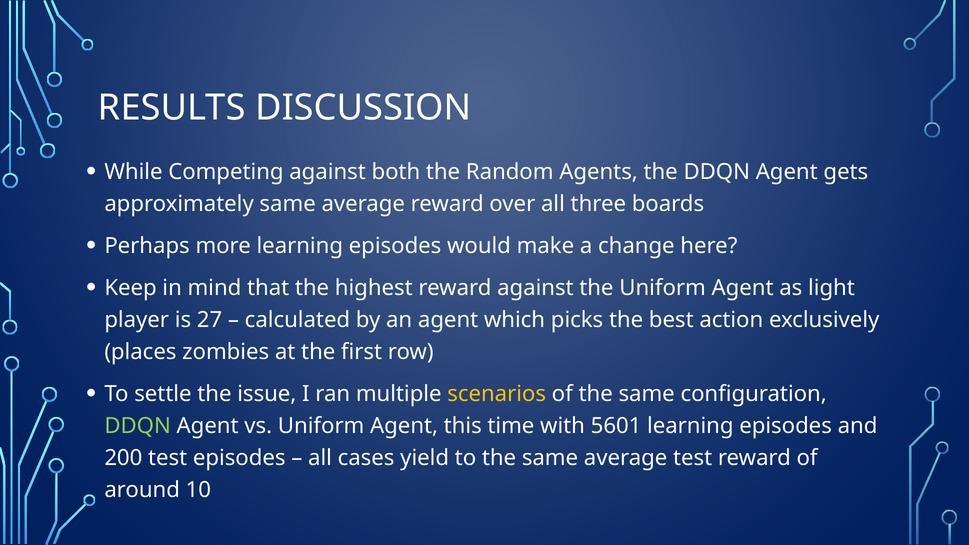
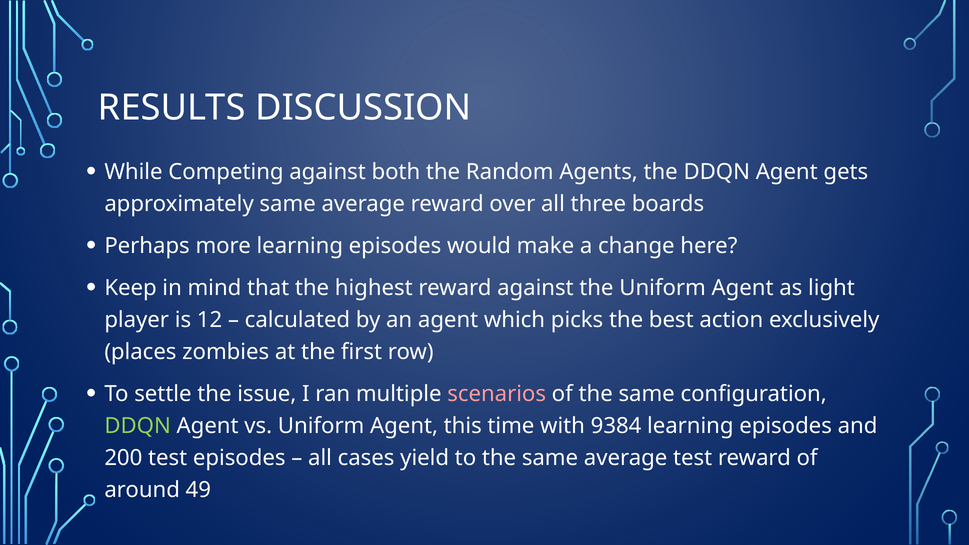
27: 27 -> 12
scenarios colour: yellow -> pink
5601: 5601 -> 9384
10: 10 -> 49
